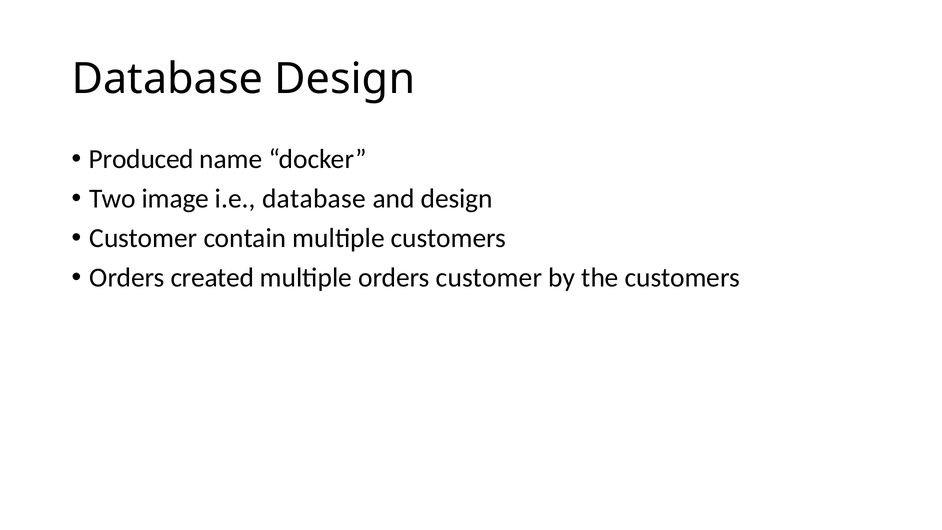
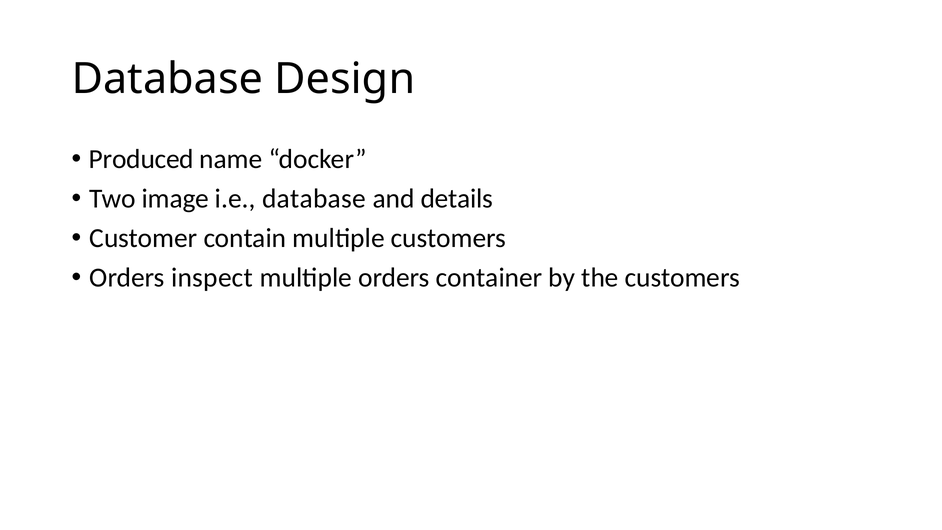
and design: design -> details
created: created -> inspect
orders customer: customer -> container
